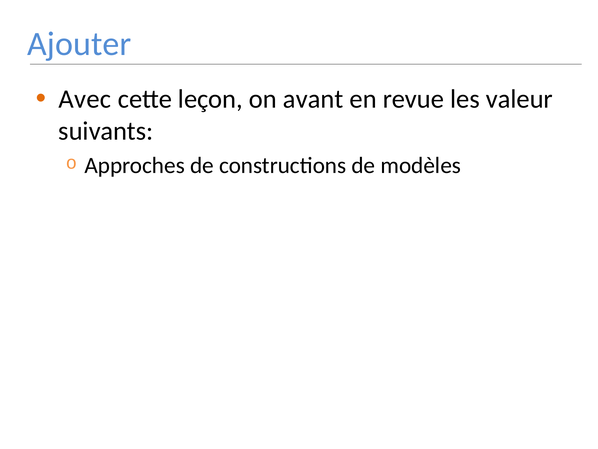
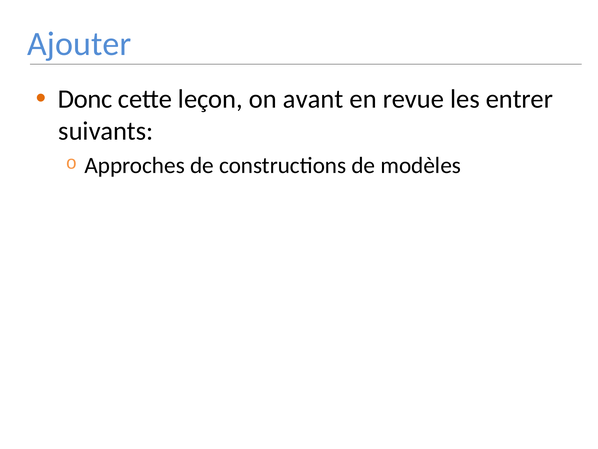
Avec: Avec -> Donc
valeur: valeur -> entrer
